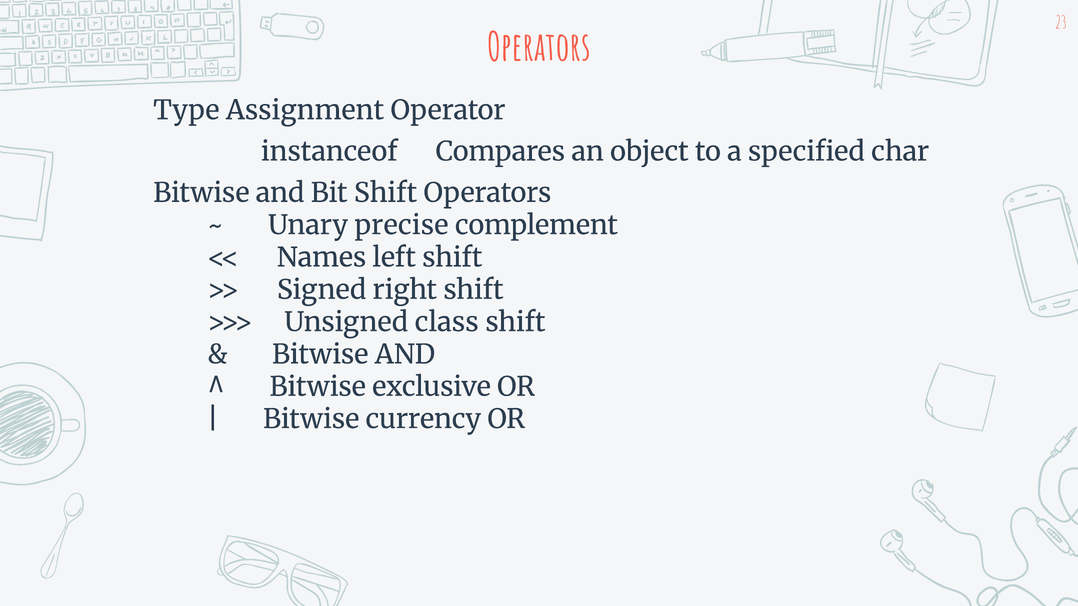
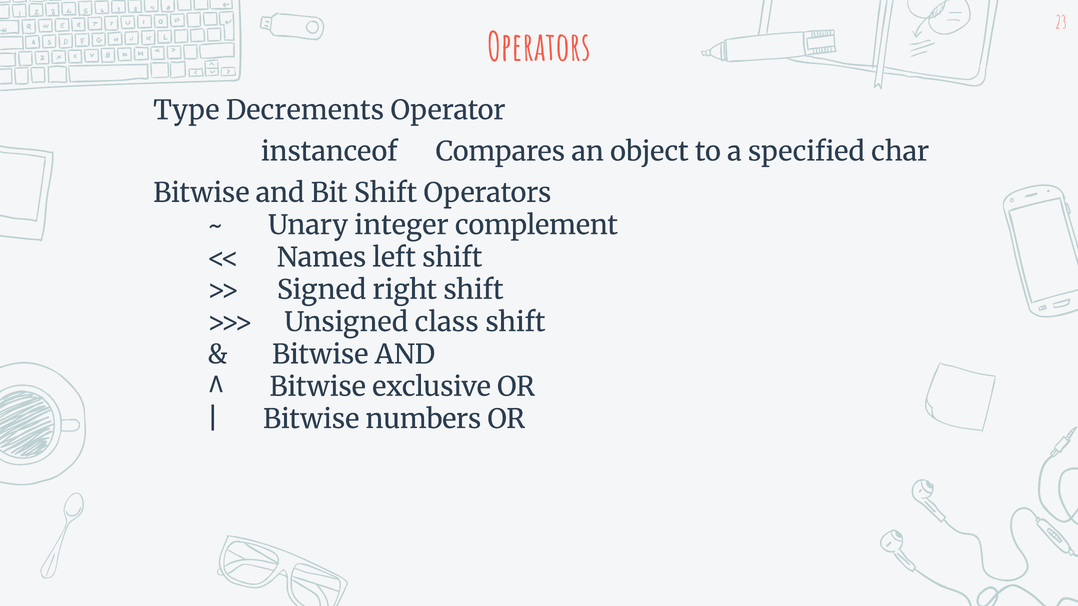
Assignment: Assignment -> Decrements
precise: precise -> integer
currency: currency -> numbers
